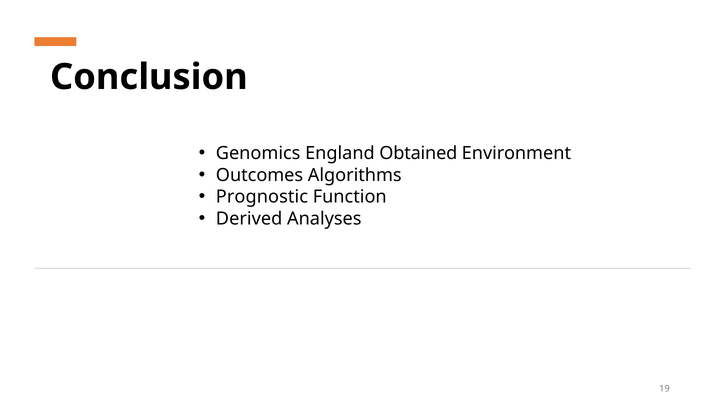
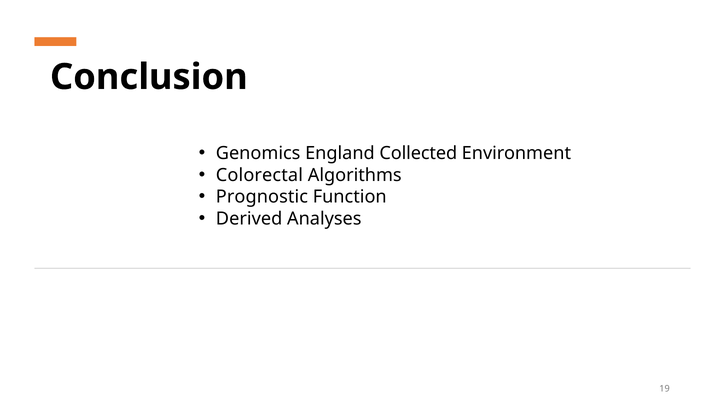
Obtained: Obtained -> Collected
Outcomes: Outcomes -> Colorectal
